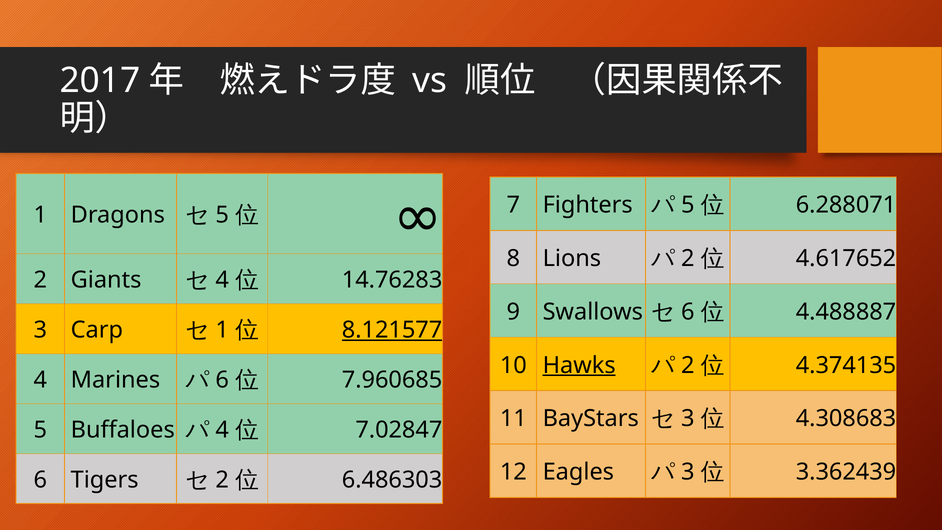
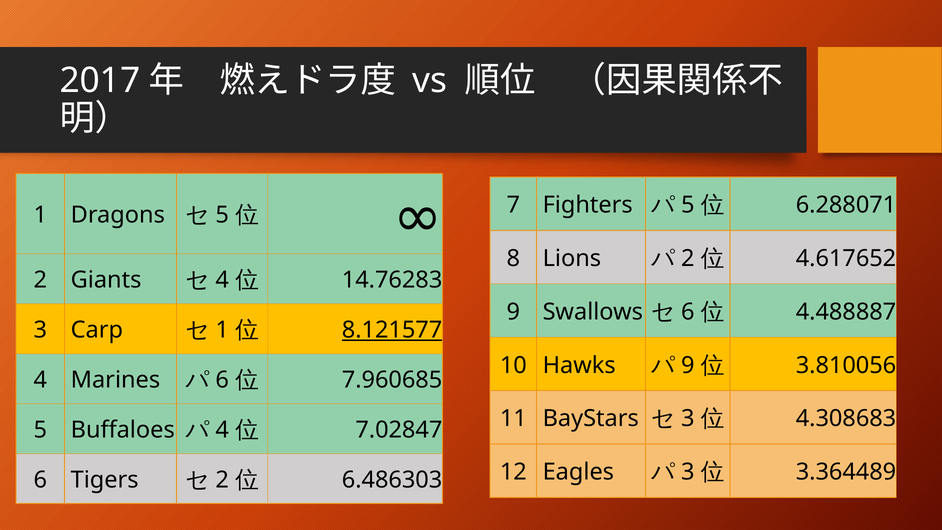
Hawks underline: present -> none
2 at (688, 365): 2 -> 9
4.374135: 4.374135 -> 3.810056
3.362439: 3.362439 -> 3.364489
